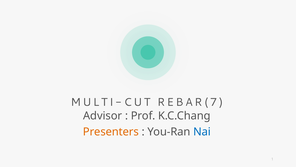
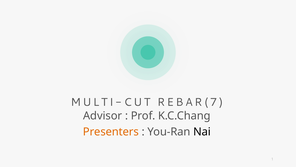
Nai colour: blue -> black
